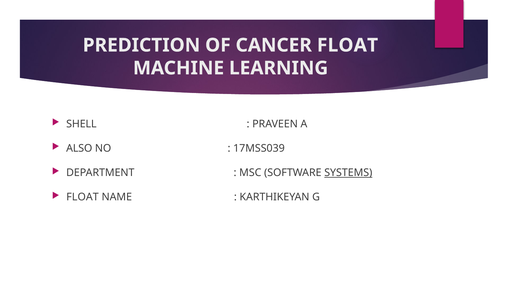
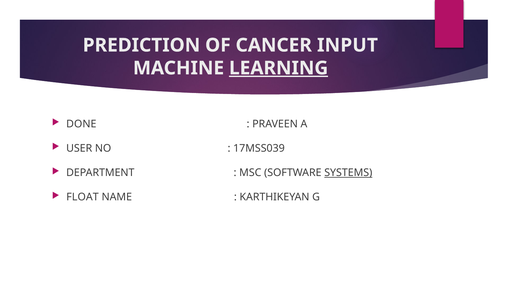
CANCER FLOAT: FLOAT -> INPUT
LEARNING underline: none -> present
SHELL: SHELL -> DONE
ALSO: ALSO -> USER
